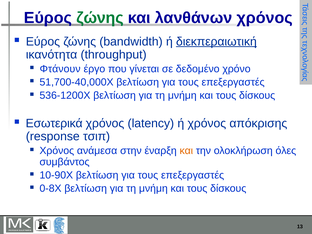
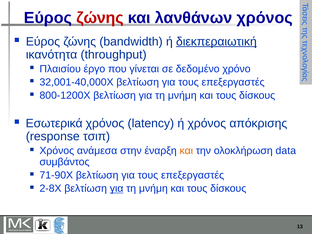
ζώνης at (100, 18) colour: green -> red
Φτάνουν: Φτάνουν -> Πλαισίου
51,700-40,000X: 51,700-40,000X -> 32,001-40,000X
536-1200X: 536-1200X -> 800-1200X
όλες: όλες -> data
10-90X: 10-90X -> 71-90X
0-8X: 0-8X -> 2-8X
για at (117, 189) underline: none -> present
